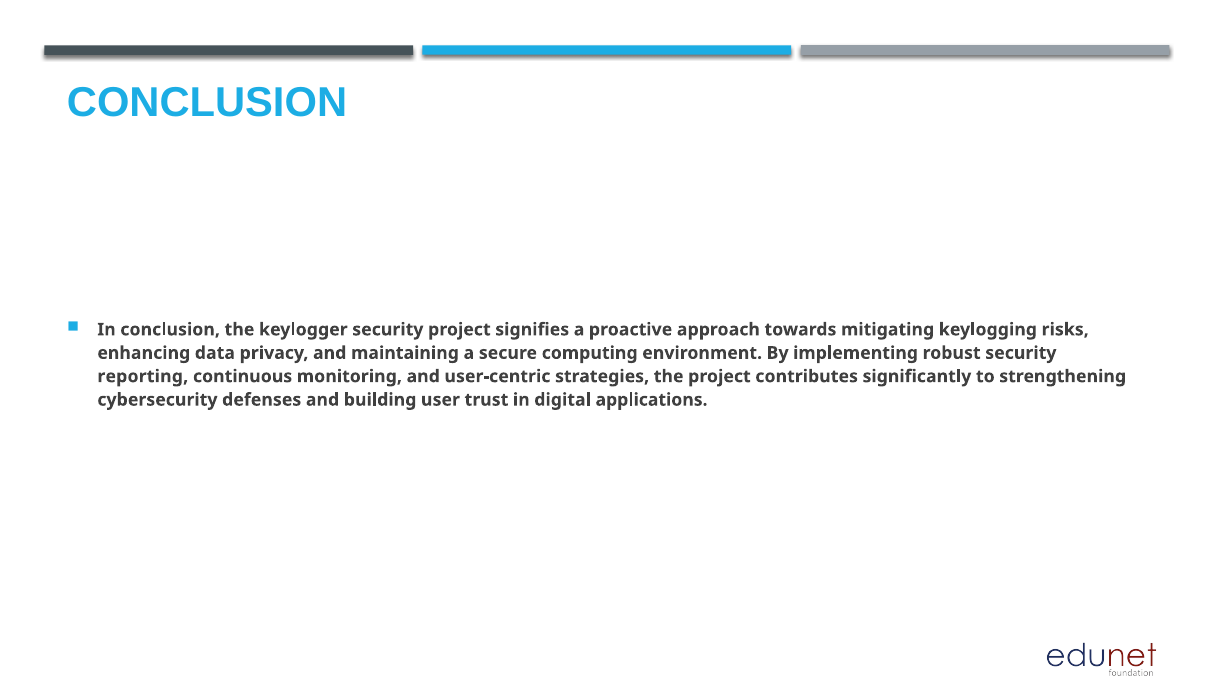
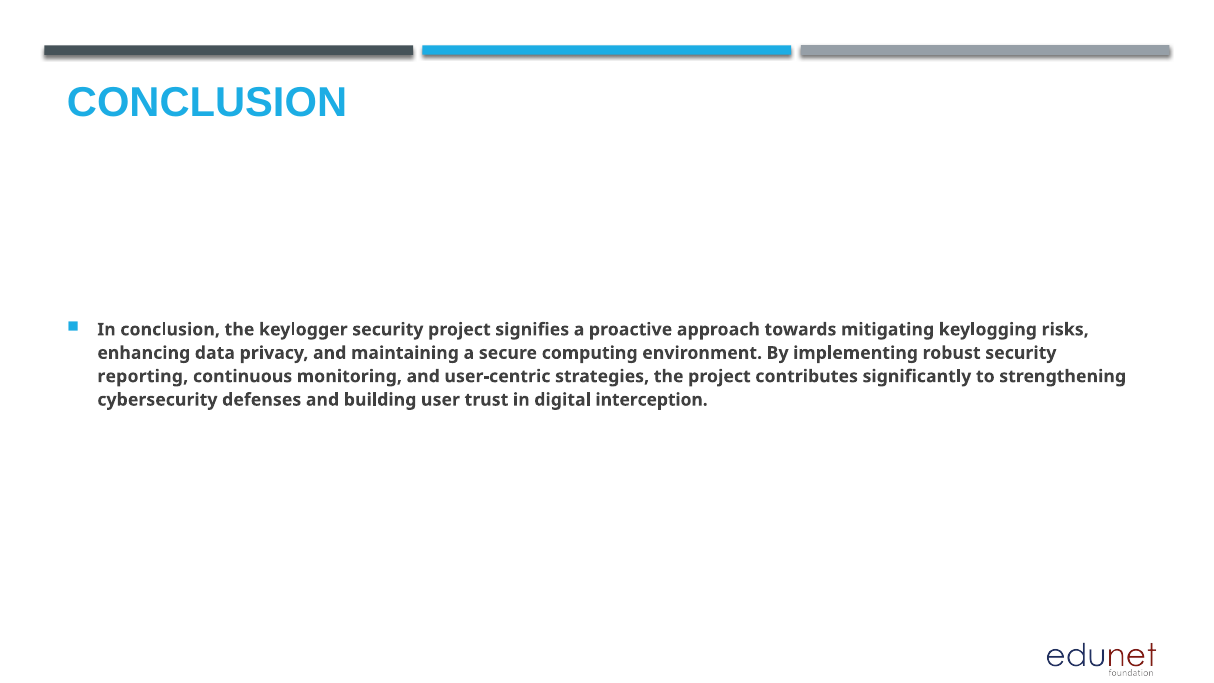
applications: applications -> interception
